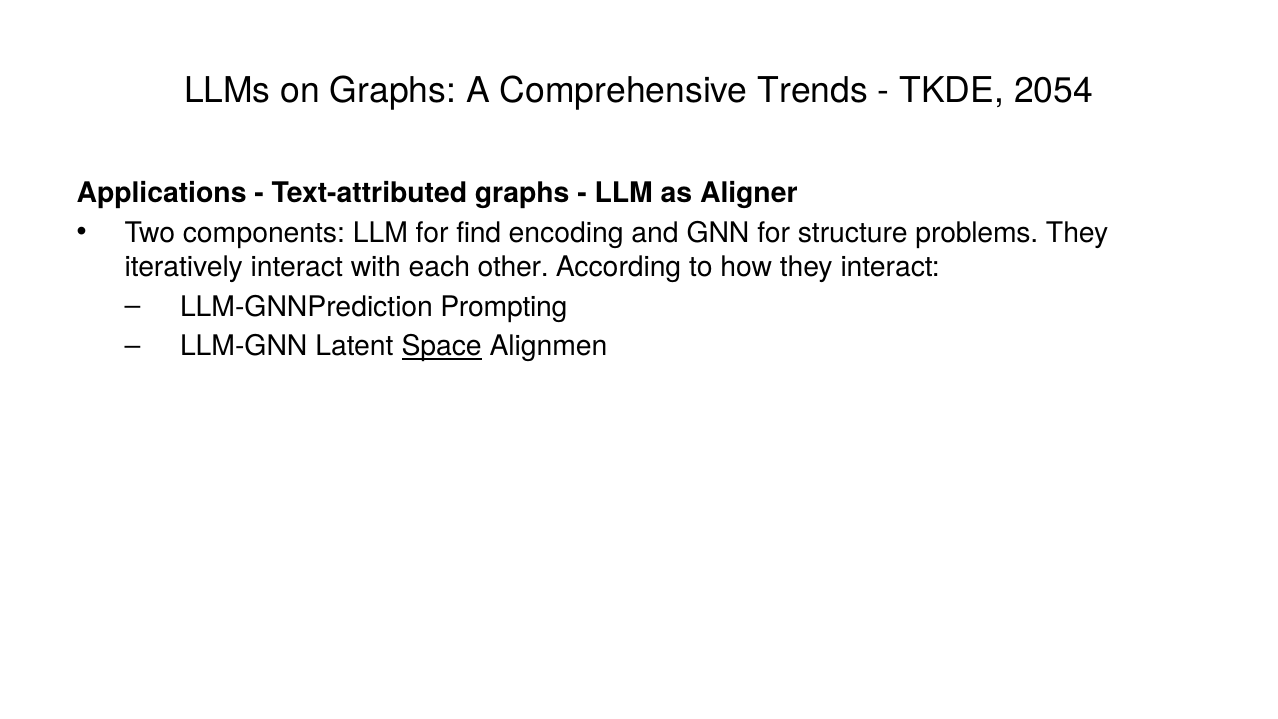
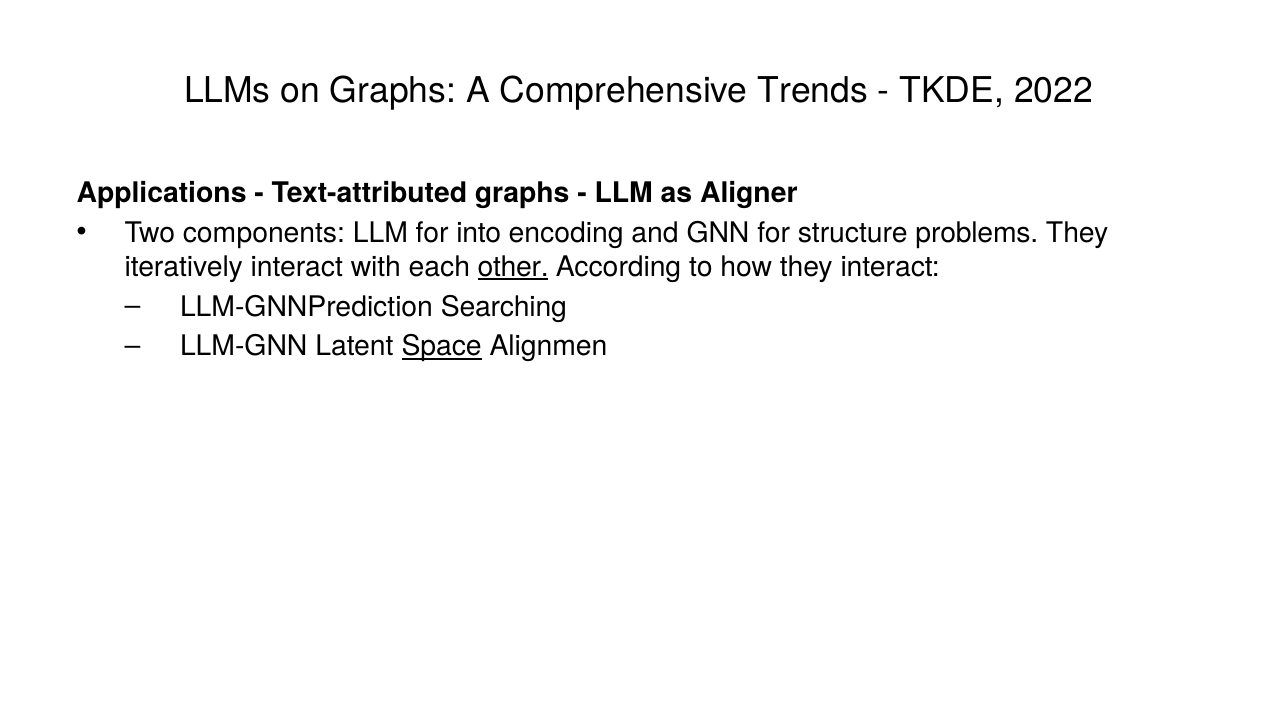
2054: 2054 -> 2022
find: find -> into
other underline: none -> present
Prompting: Prompting -> Searching
